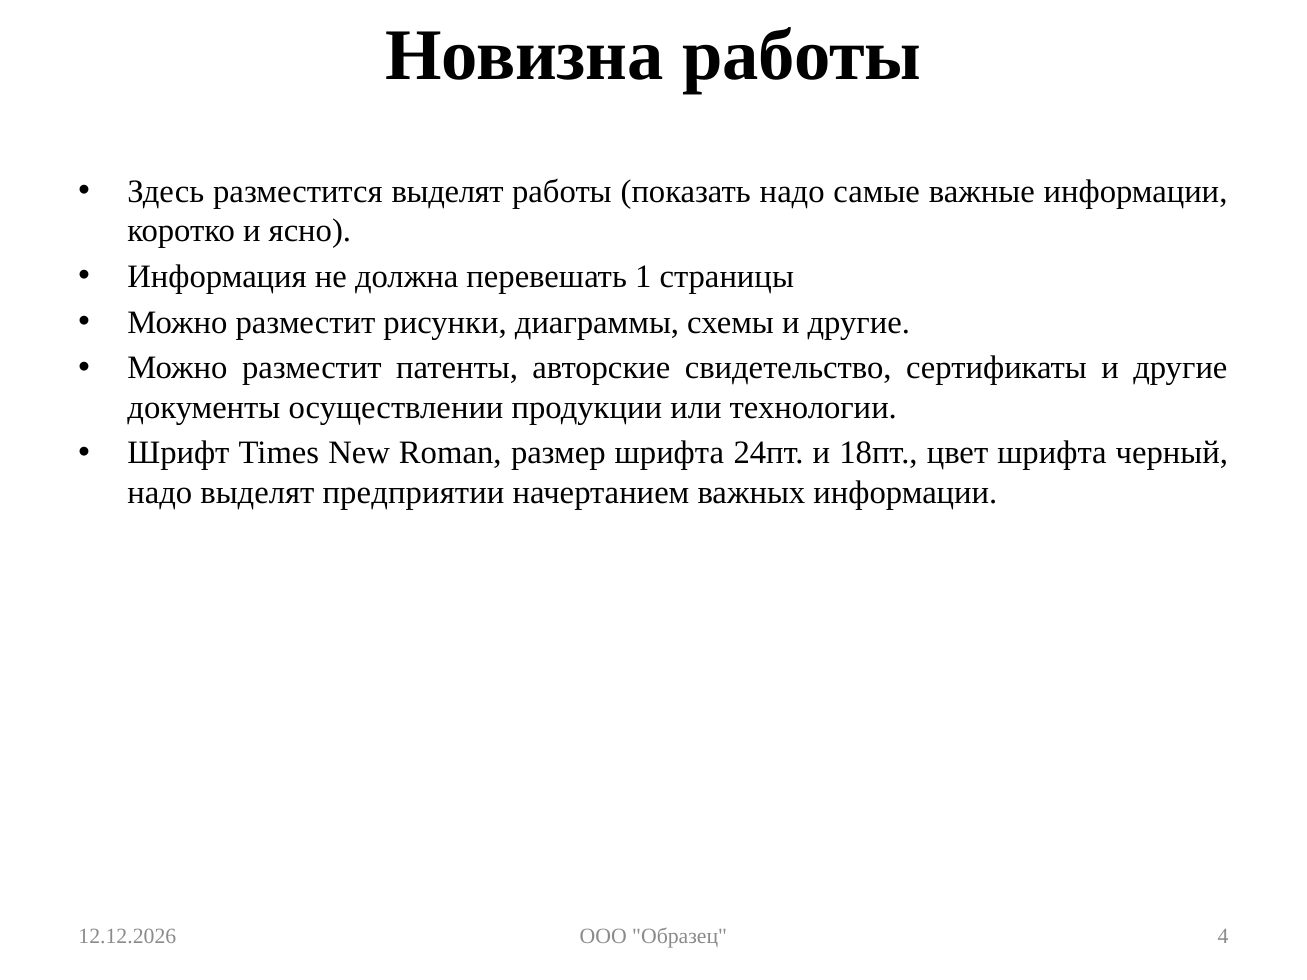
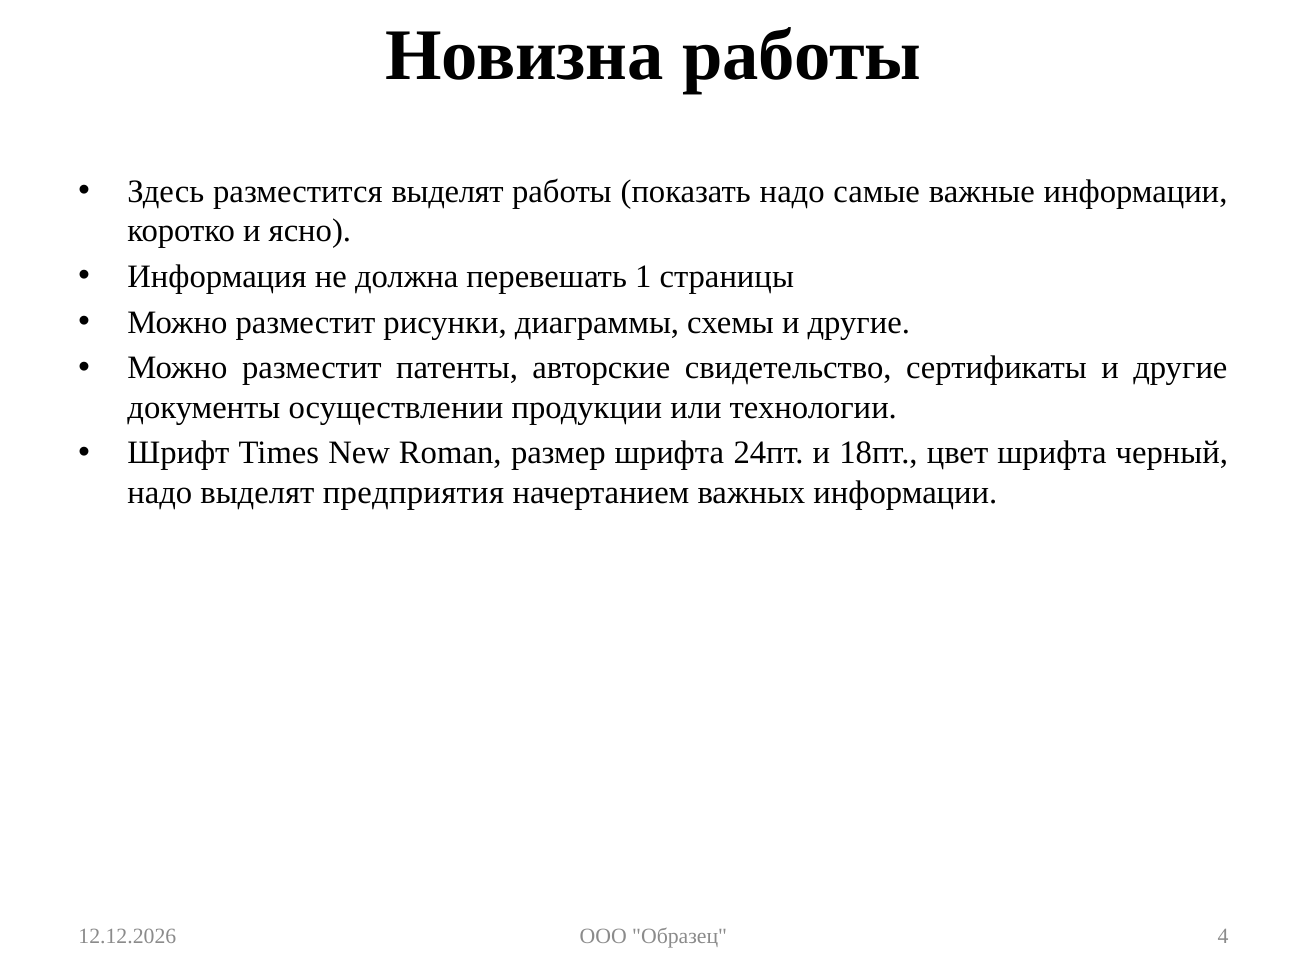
предприятии: предприятии -> предприятия
